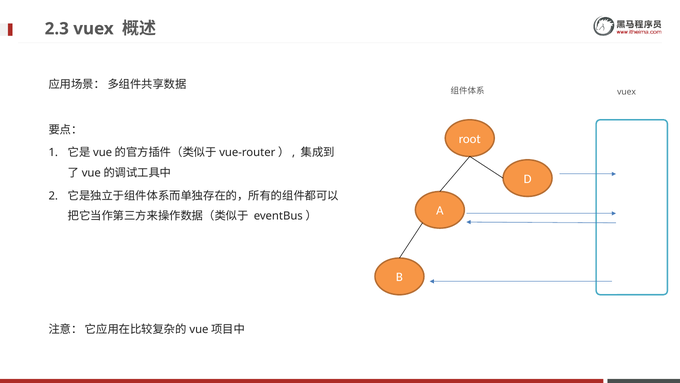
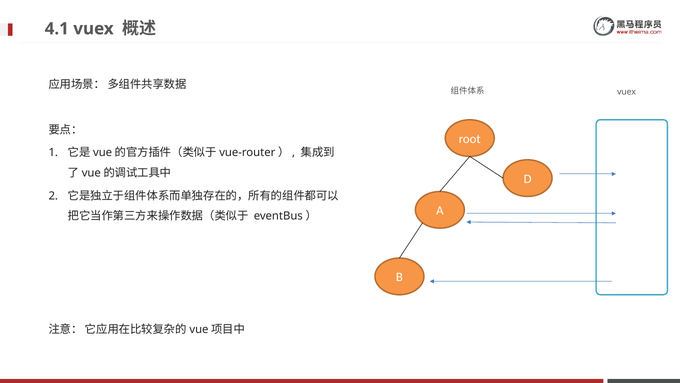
2.3: 2.3 -> 4.1
